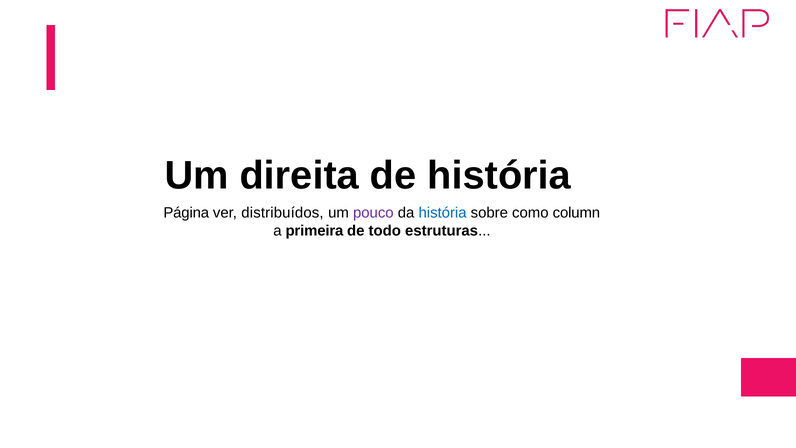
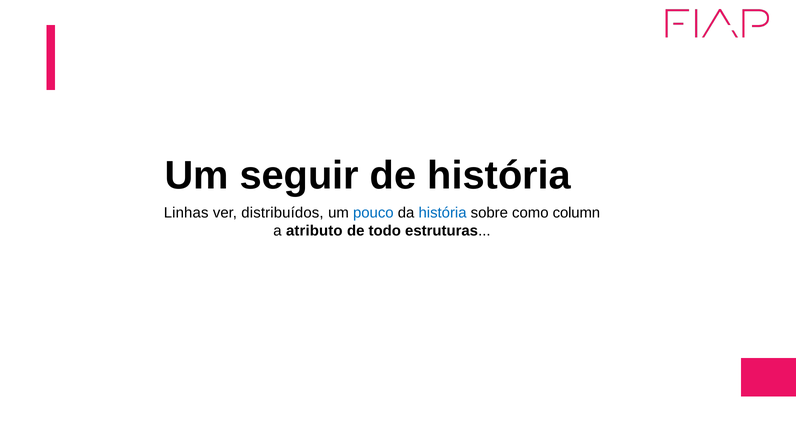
direita: direita -> seguir
Página: Página -> Linhas
pouco colour: purple -> blue
primeira: primeira -> atributo
